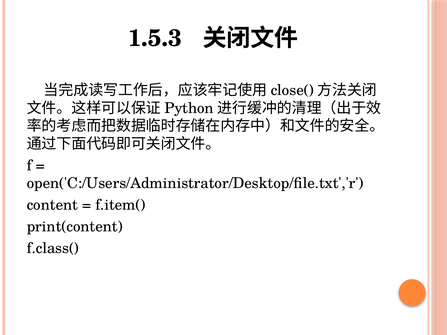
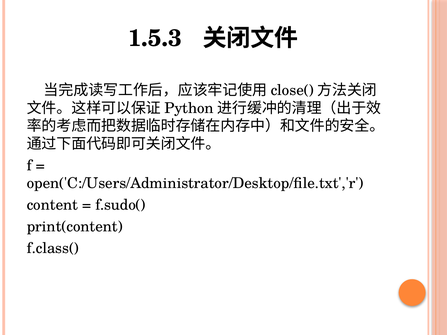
f.item(: f.item( -> f.sudo(
